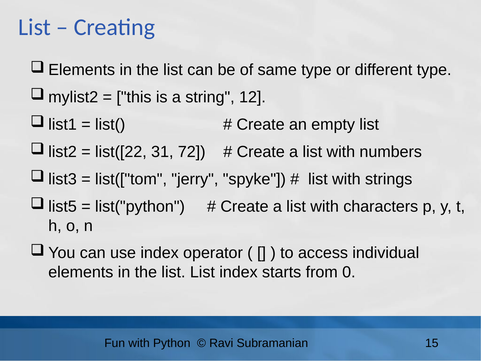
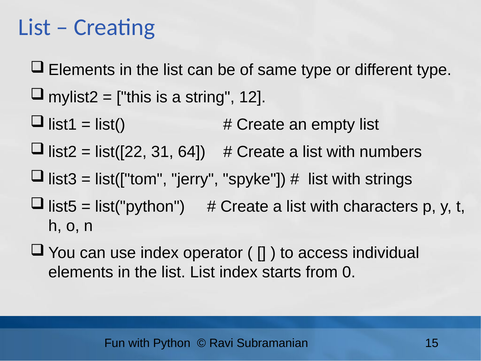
72: 72 -> 64
